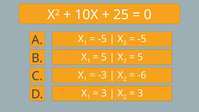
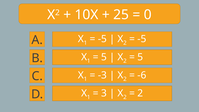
3 at (140, 93): 3 -> 2
